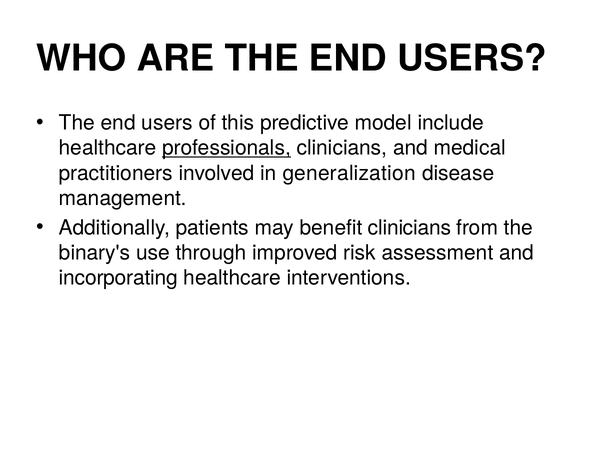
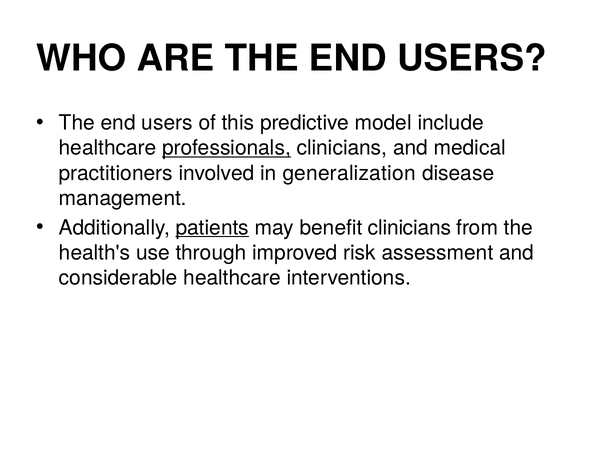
patients underline: none -> present
binary's: binary's -> health's
incorporating: incorporating -> considerable
